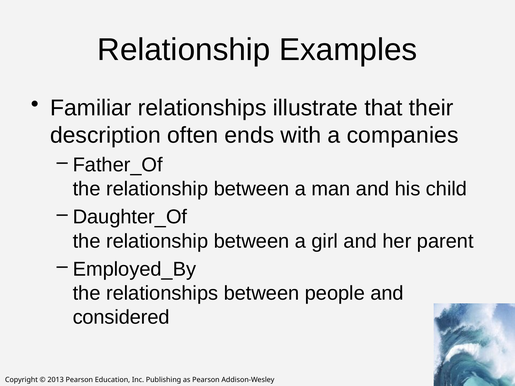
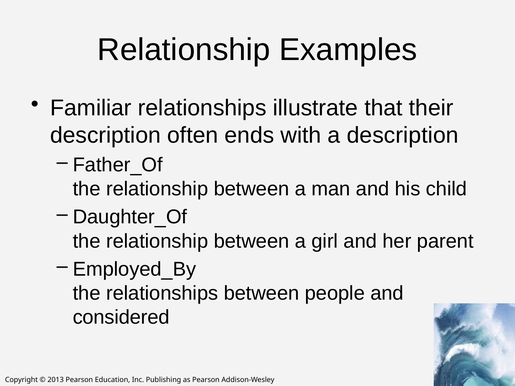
a companies: companies -> description
